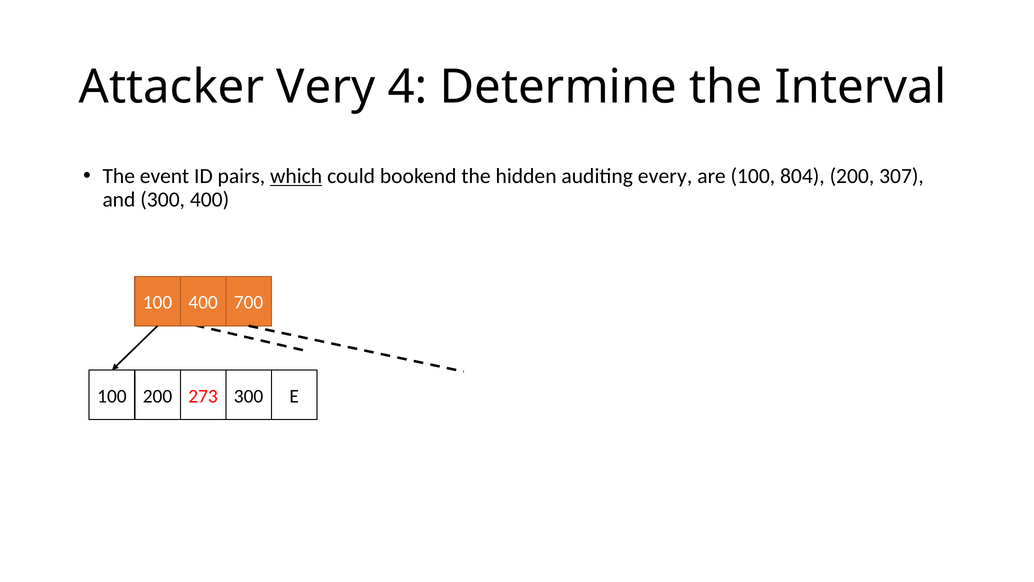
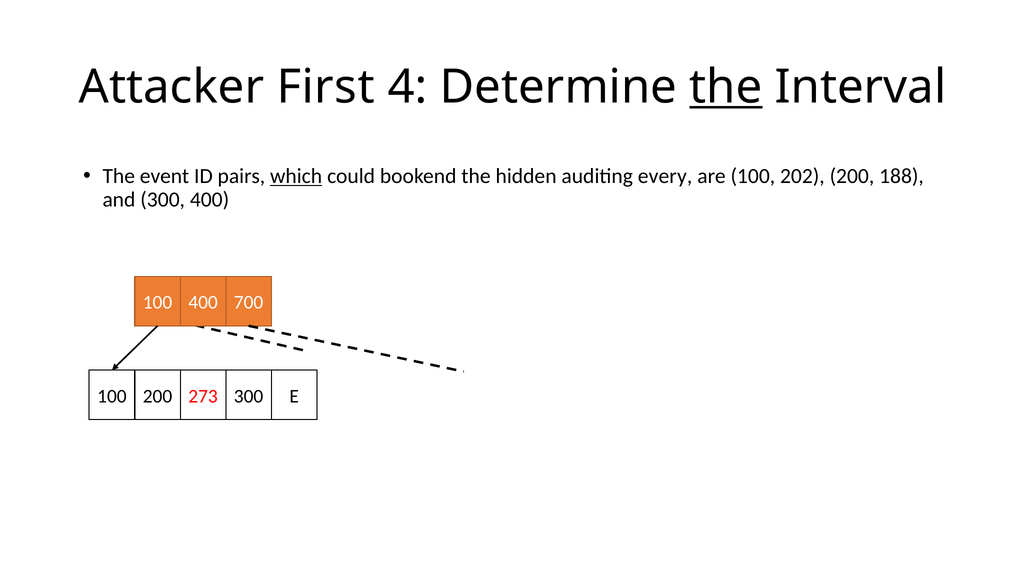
Very: Very -> First
the at (726, 87) underline: none -> present
804: 804 -> 202
307: 307 -> 188
